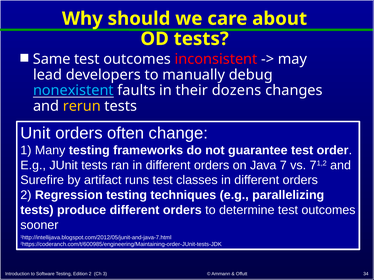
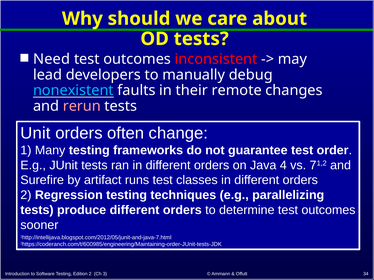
Same: Same -> Need
dozens: dozens -> remote
rerun colour: yellow -> pink
7: 7 -> 4
